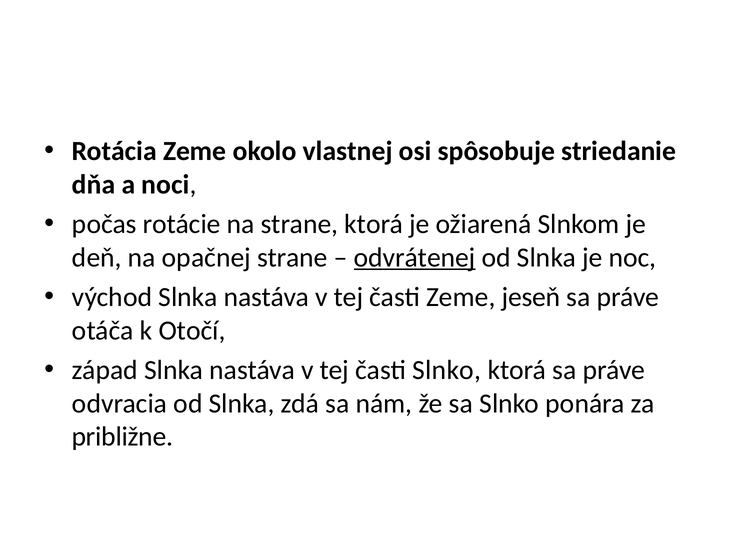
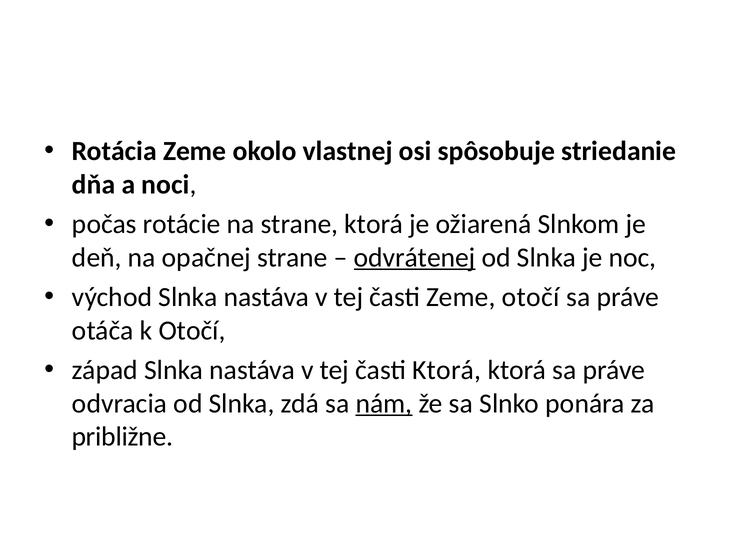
Zeme jeseň: jeseň -> otočí
časti Slnko: Slnko -> Ktorá
nám underline: none -> present
